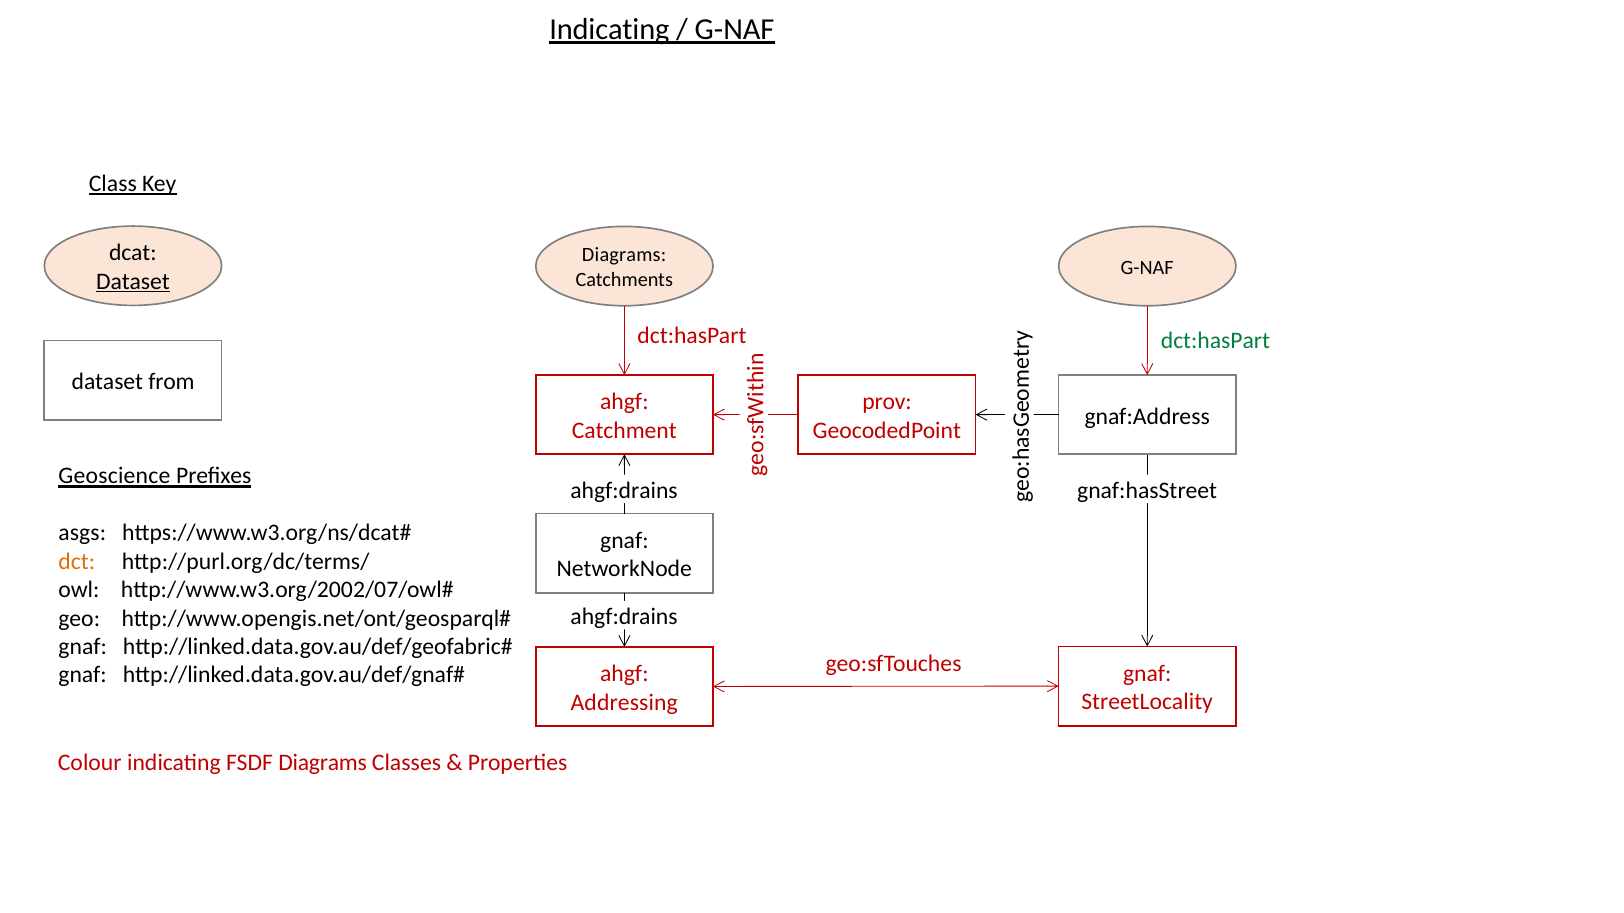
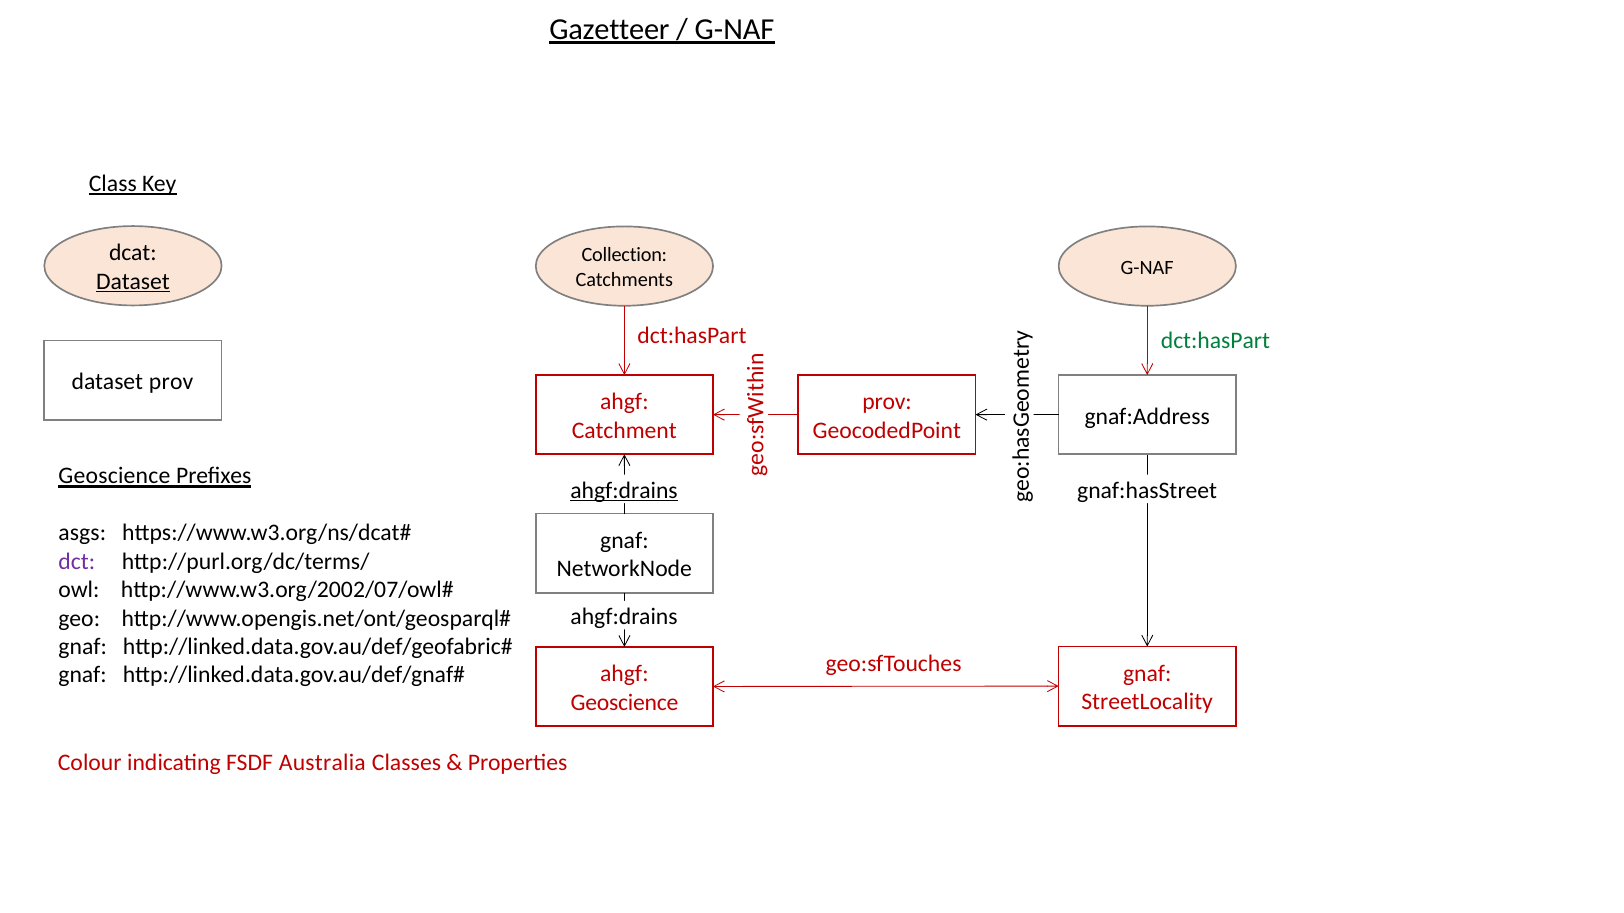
Indicating at (609, 30): Indicating -> Gazetteer
Diagrams at (624, 255): Diagrams -> Collection
dataset from: from -> prov
ahgf:drains at (624, 491) underline: none -> present
dct colour: orange -> purple
Addressing at (624, 703): Addressing -> Geoscience
FSDF Diagrams: Diagrams -> Australia
